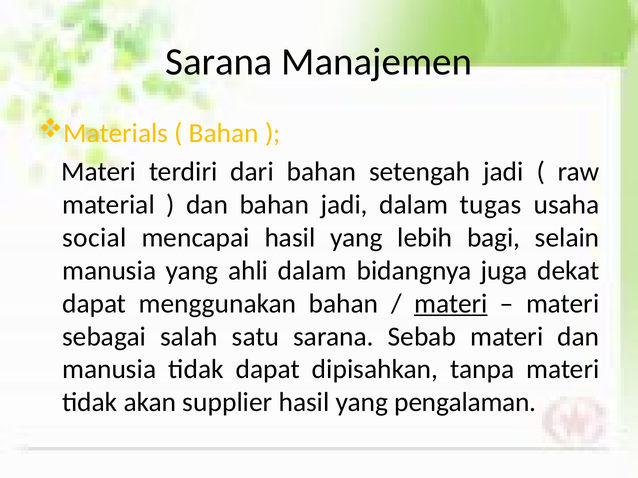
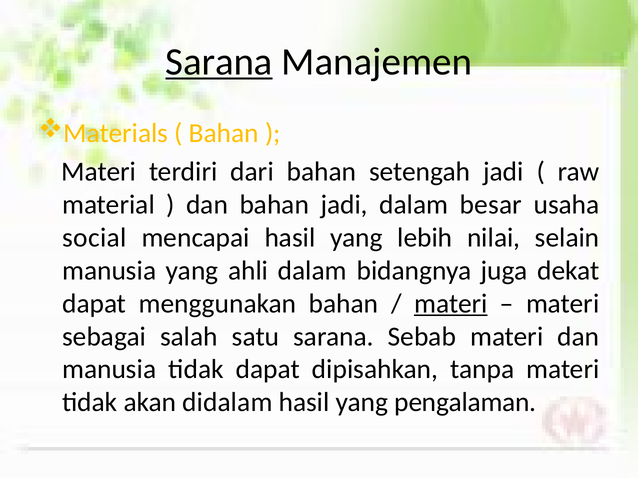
Sarana at (219, 62) underline: none -> present
tugas: tugas -> besar
bagi: bagi -> nilai
supplier: supplier -> didalam
